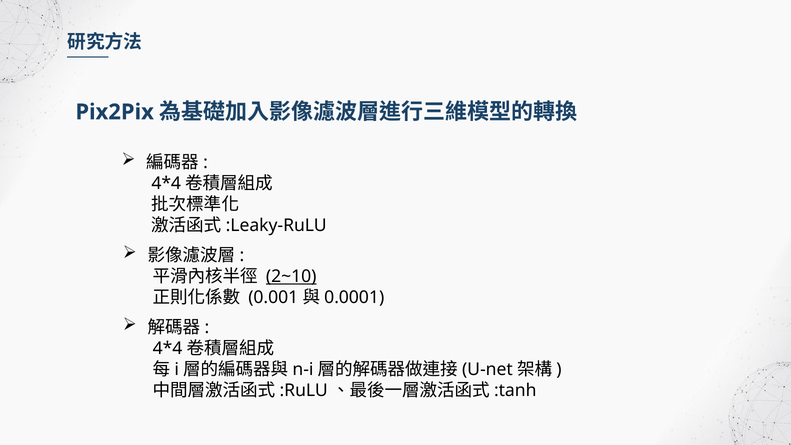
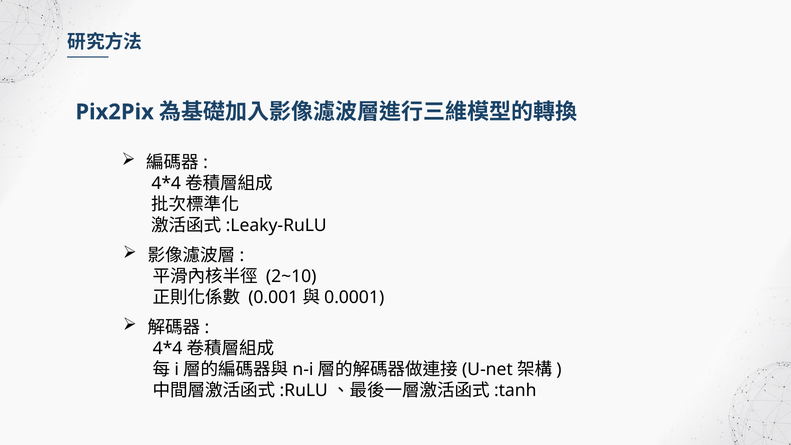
2~10 underline: present -> none
